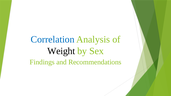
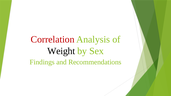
Correlation colour: blue -> red
